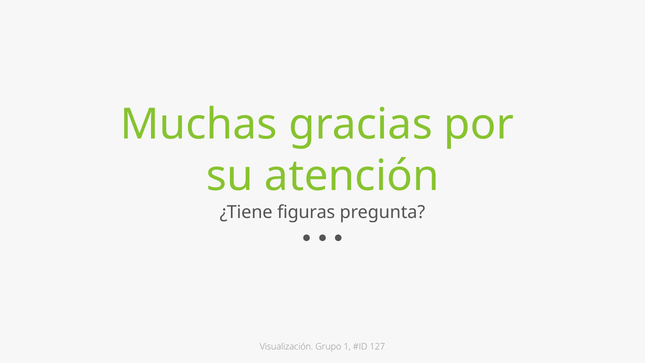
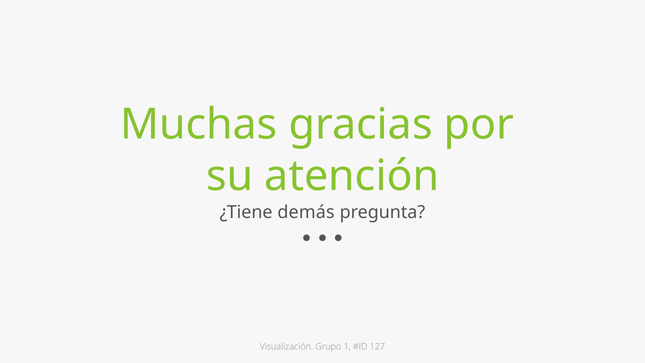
figuras: figuras -> demás
